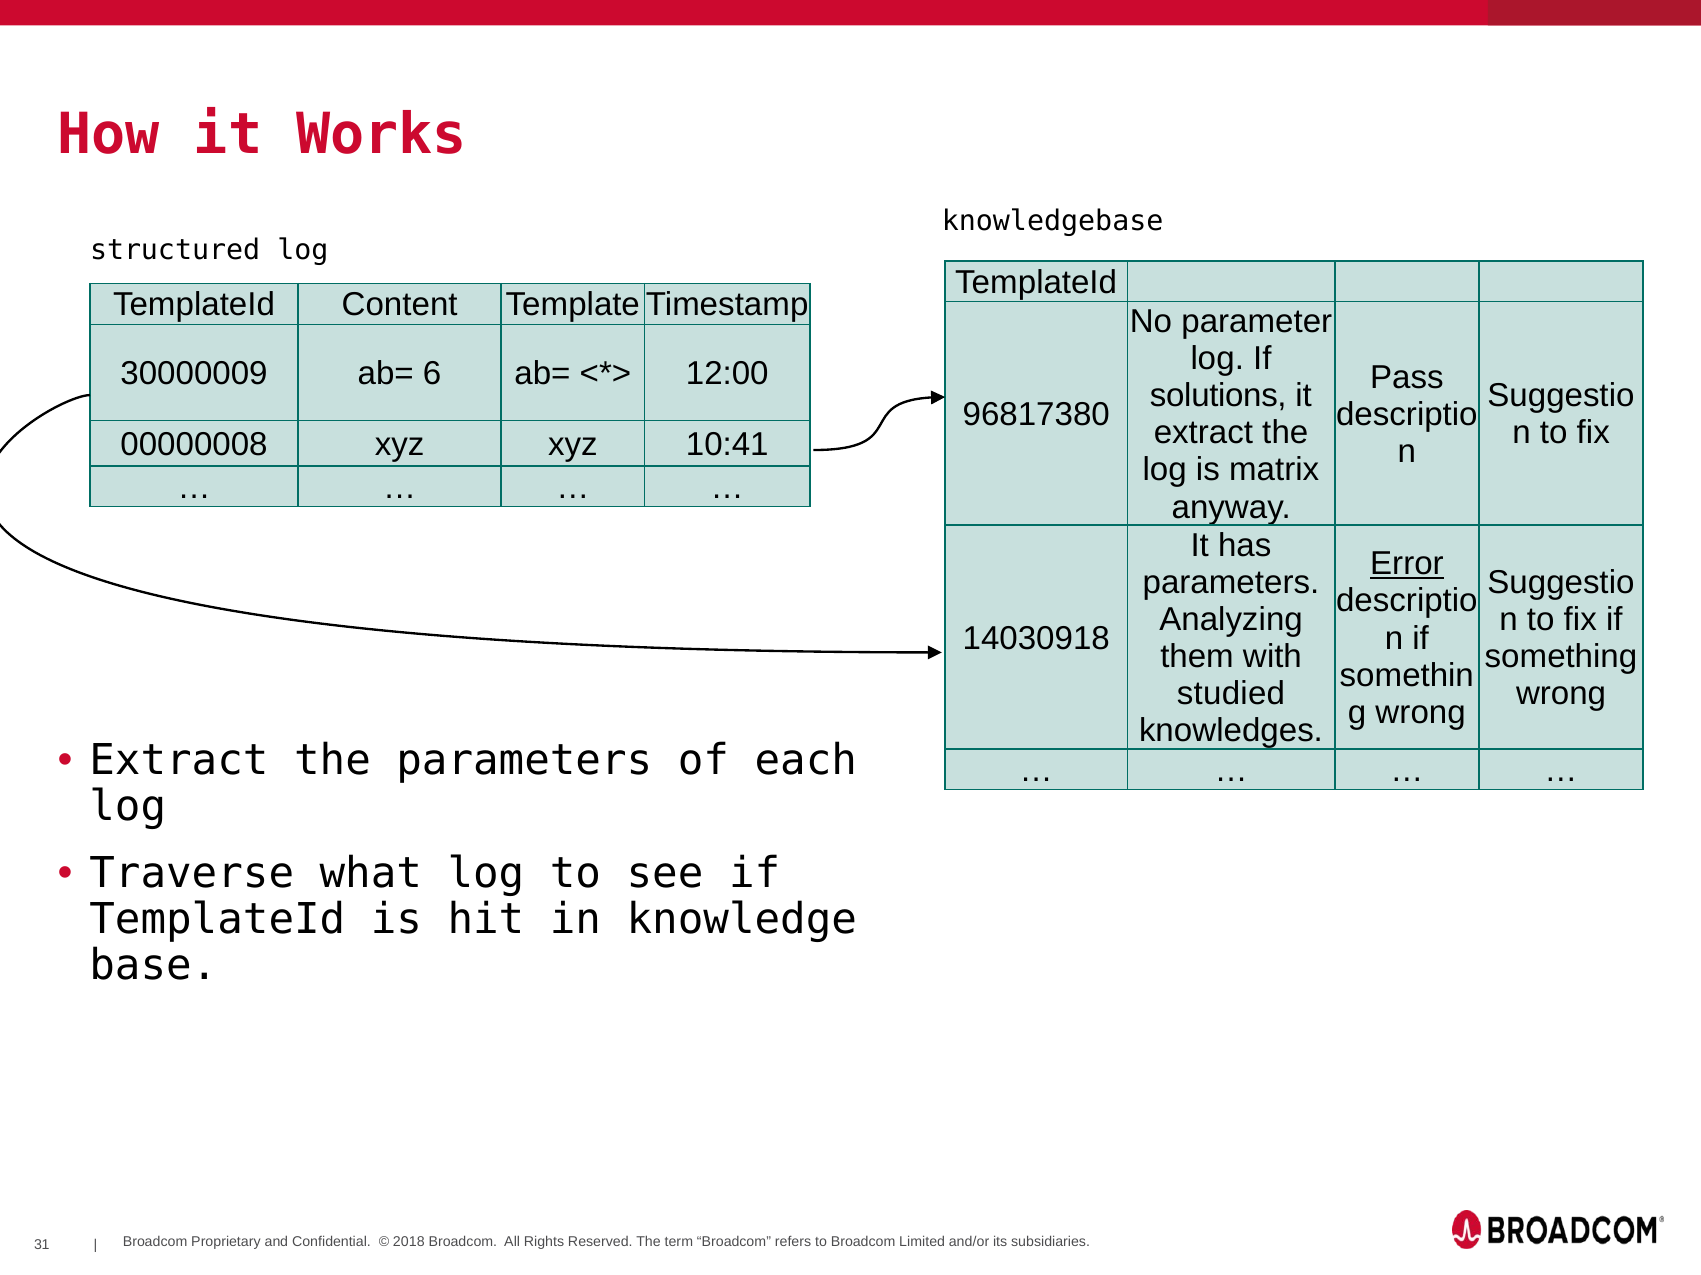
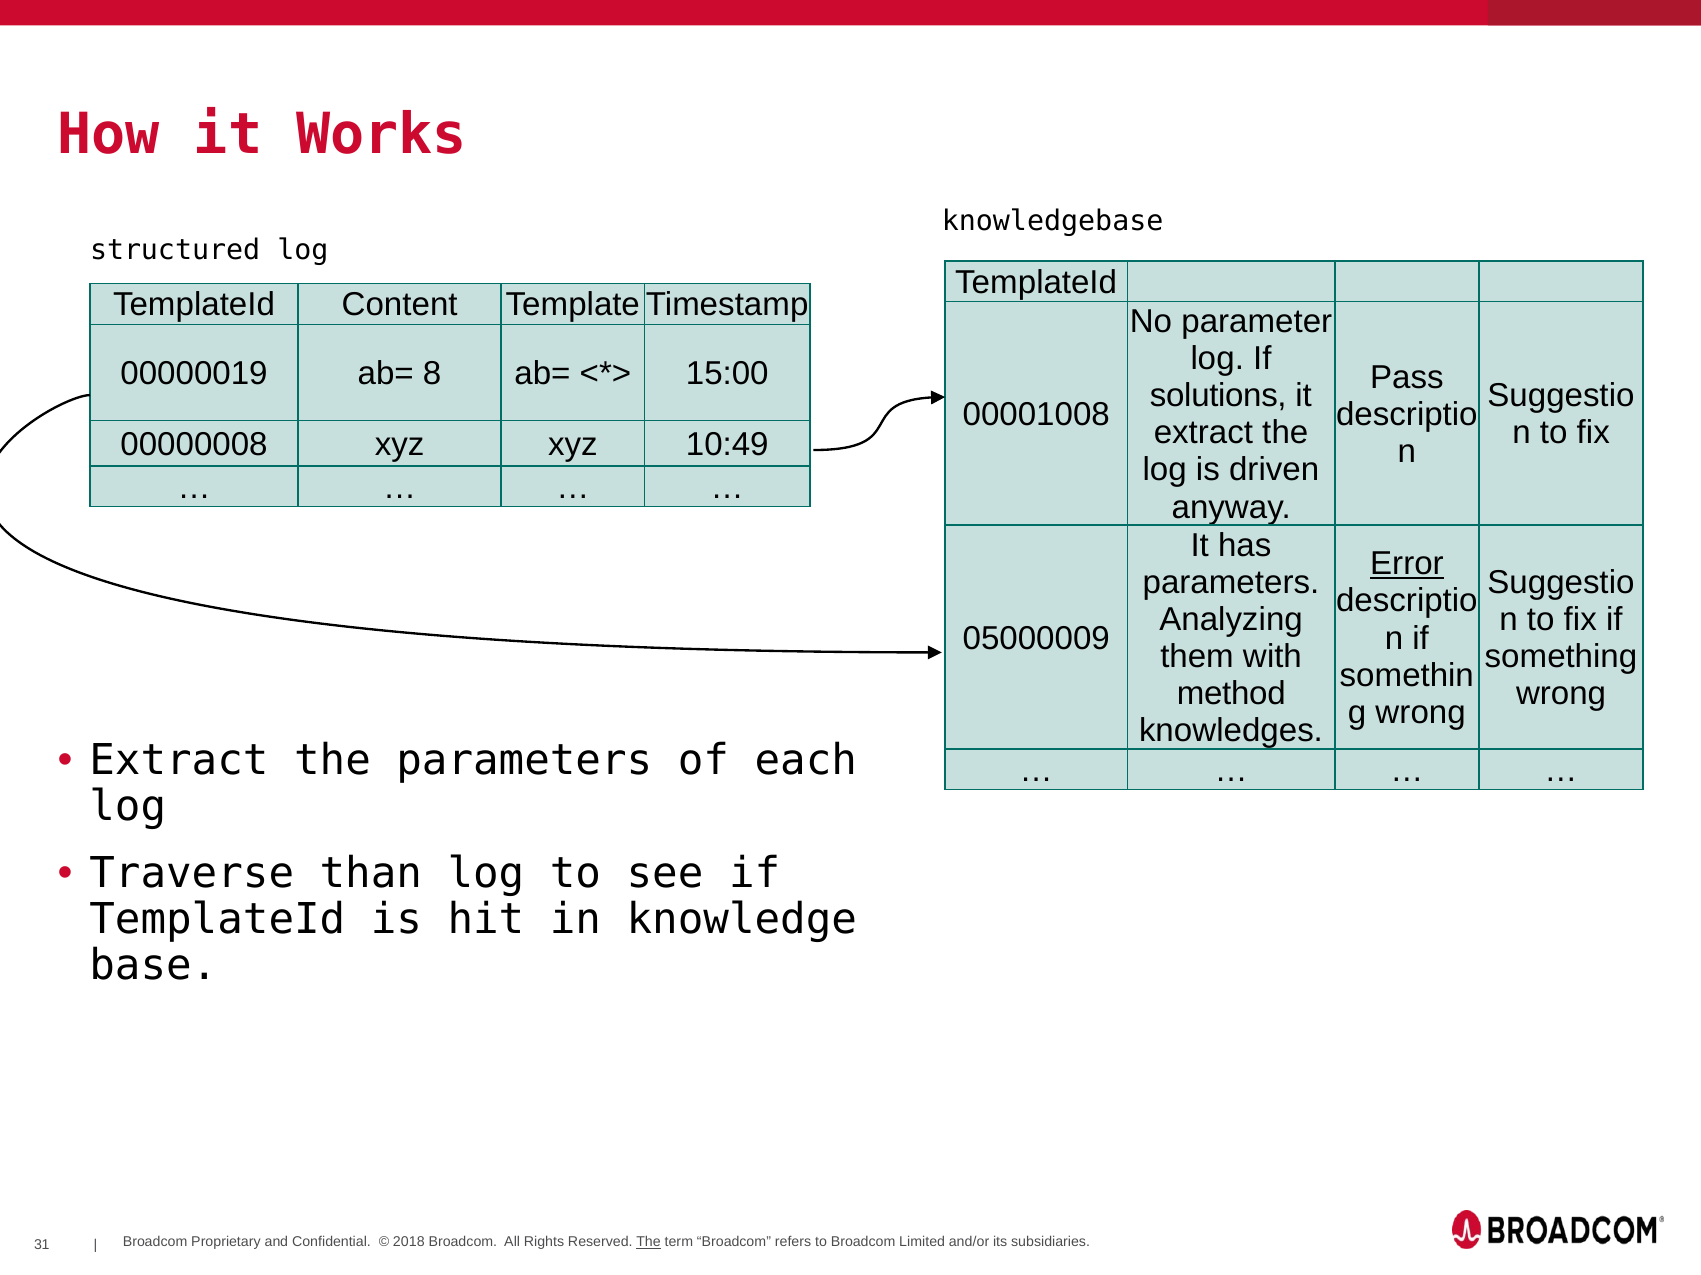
30000009: 30000009 -> 00000019
6: 6 -> 8
12:00: 12:00 -> 15:00
96817380: 96817380 -> 00001008
10:41: 10:41 -> 10:49
matrix: matrix -> driven
14030918: 14030918 -> 05000009
studied: studied -> method
what: what -> than
The at (649, 1243) underline: none -> present
